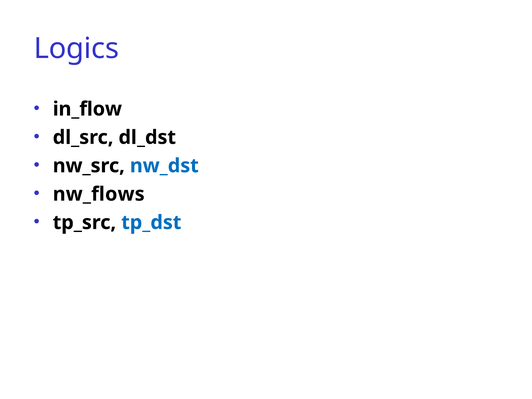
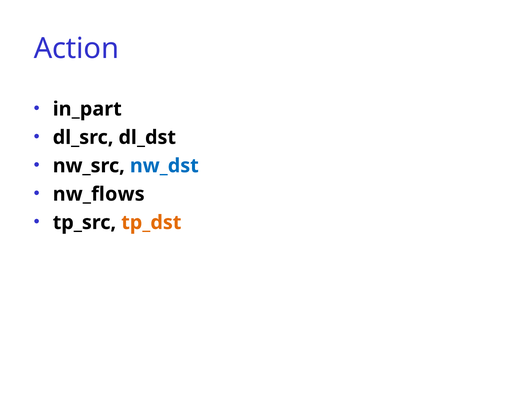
Logics: Logics -> Action
in_flow: in_flow -> in_part
tp_dst colour: blue -> orange
